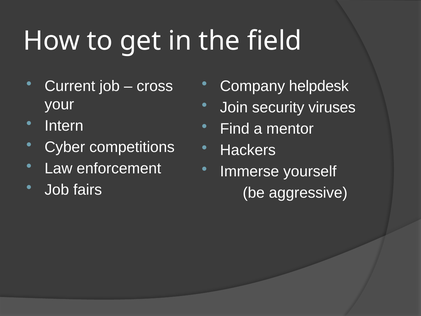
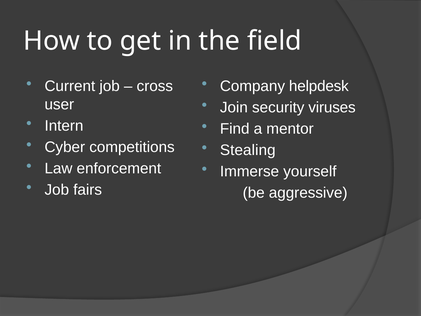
your: your -> user
Hackers: Hackers -> Stealing
